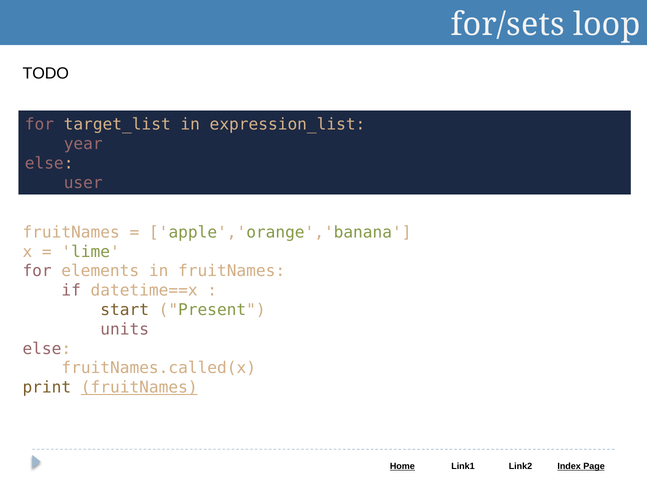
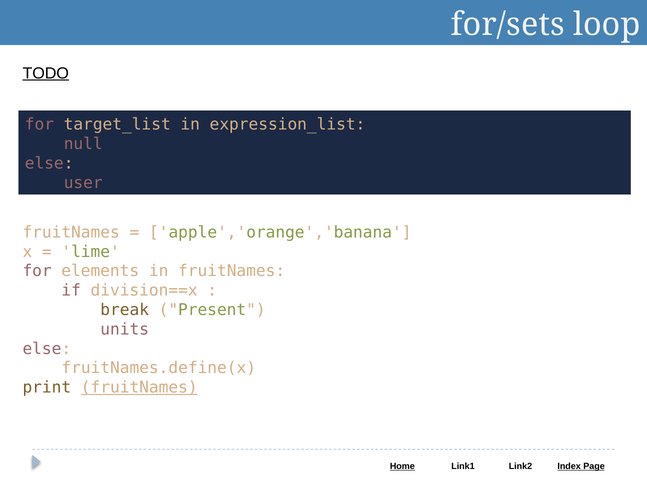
TODO underline: none -> present
year: year -> null
datetime==x: datetime==x -> division==x
start: start -> break
fruitNames.called(x: fruitNames.called(x -> fruitNames.define(x
